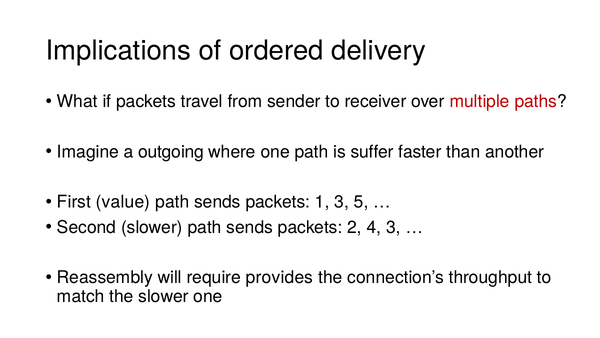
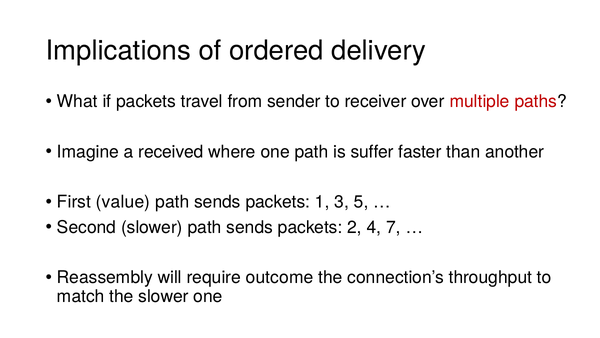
outgoing: outgoing -> received
4 3: 3 -> 7
provides: provides -> outcome
